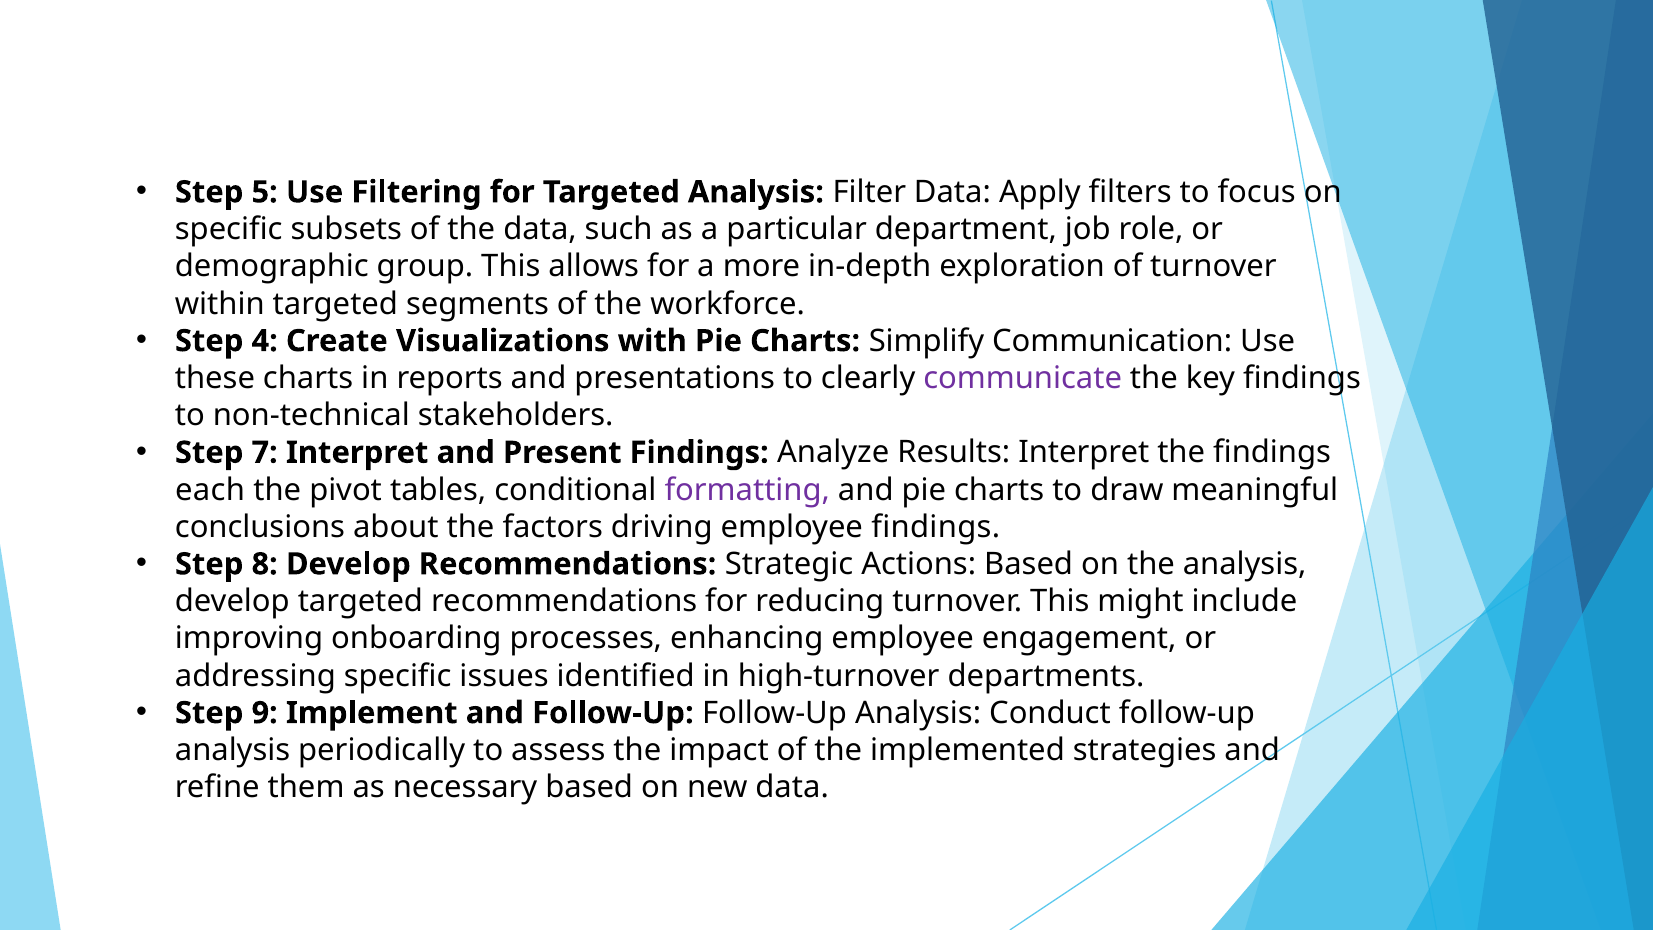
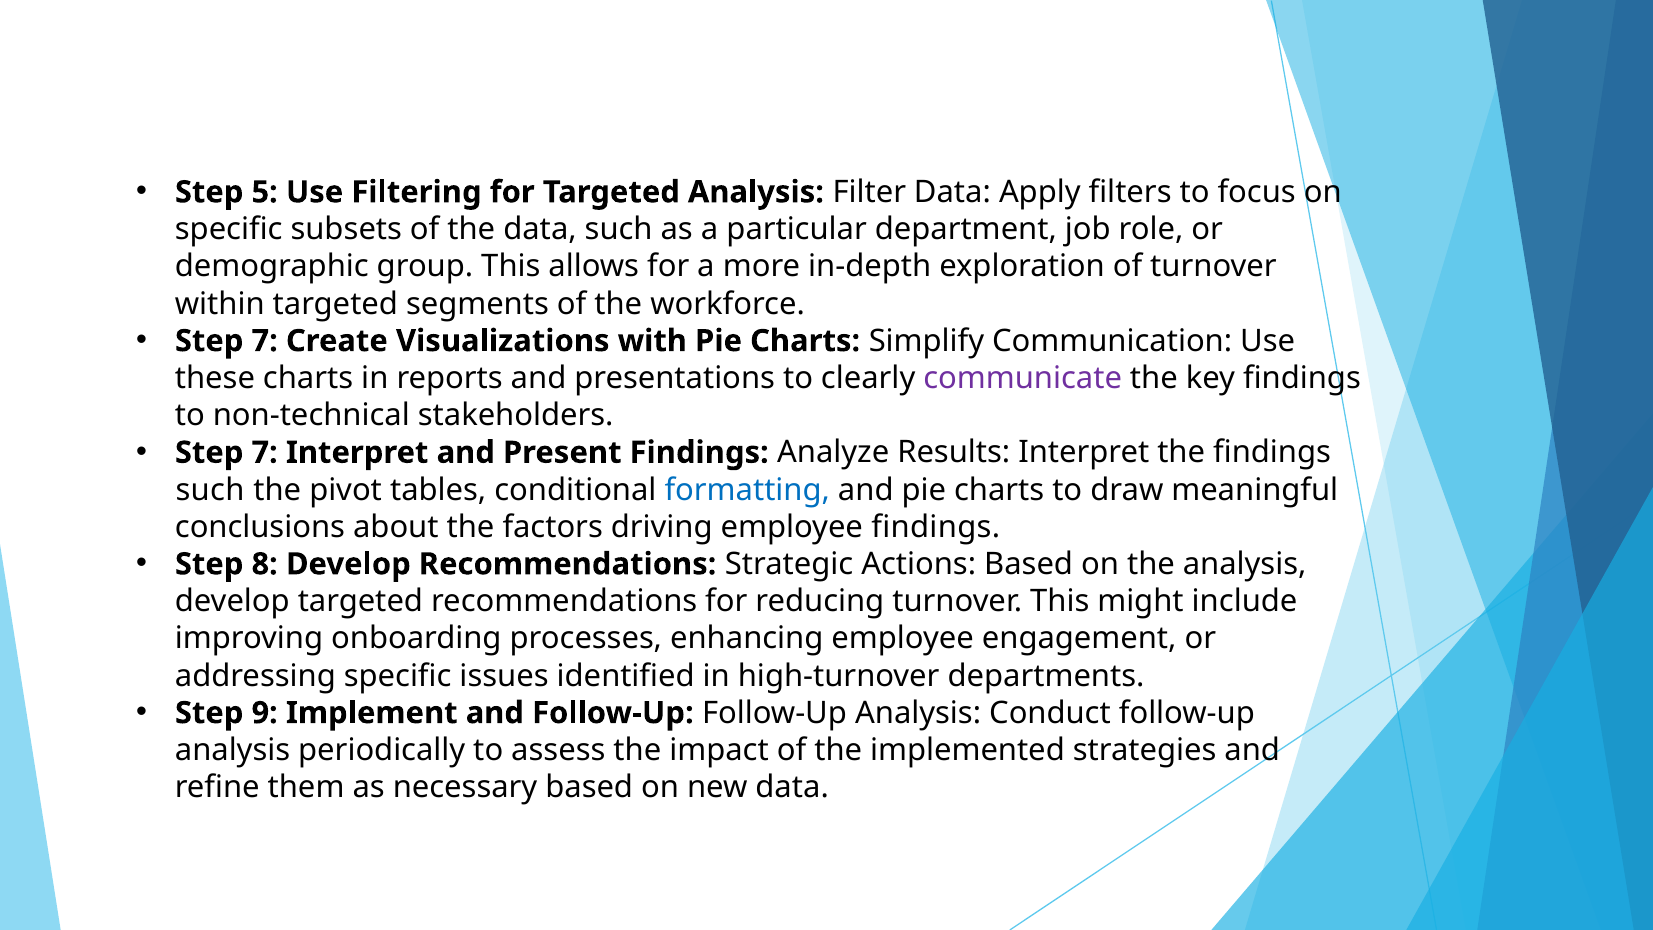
4 at (265, 341): 4 -> 7
each at (210, 490): each -> such
formatting colour: purple -> blue
